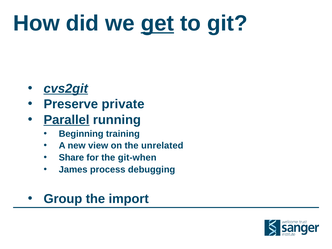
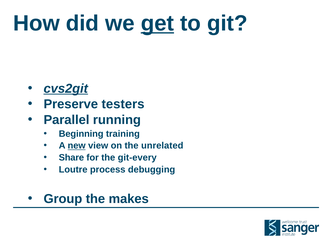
private: private -> testers
Parallel underline: present -> none
new underline: none -> present
git-when: git-when -> git-every
James: James -> Loutre
import: import -> makes
